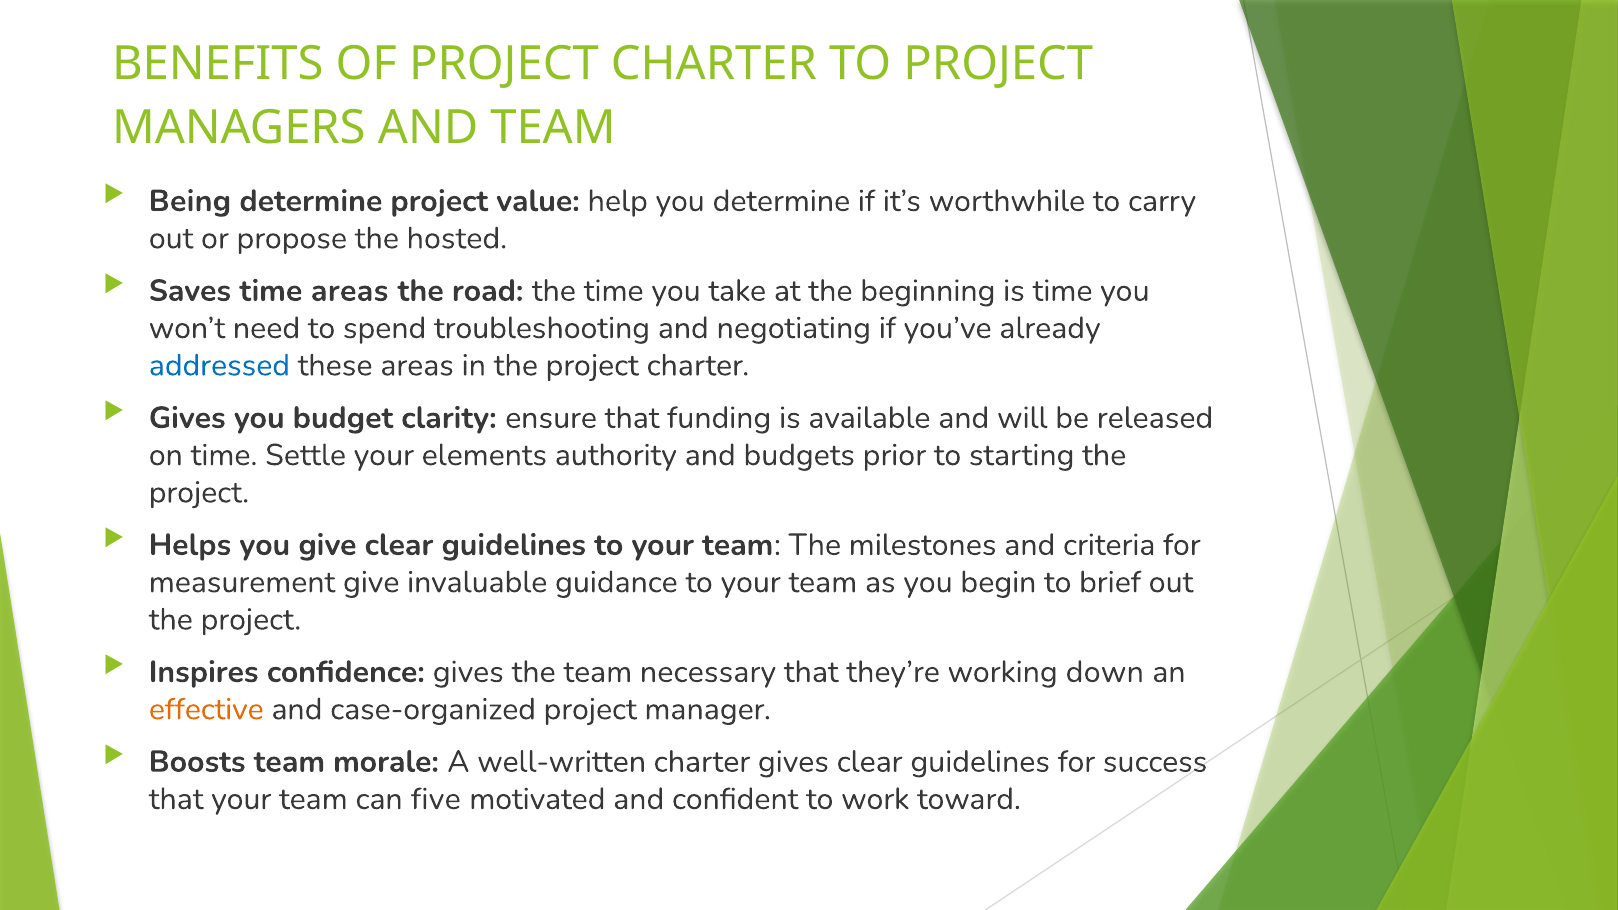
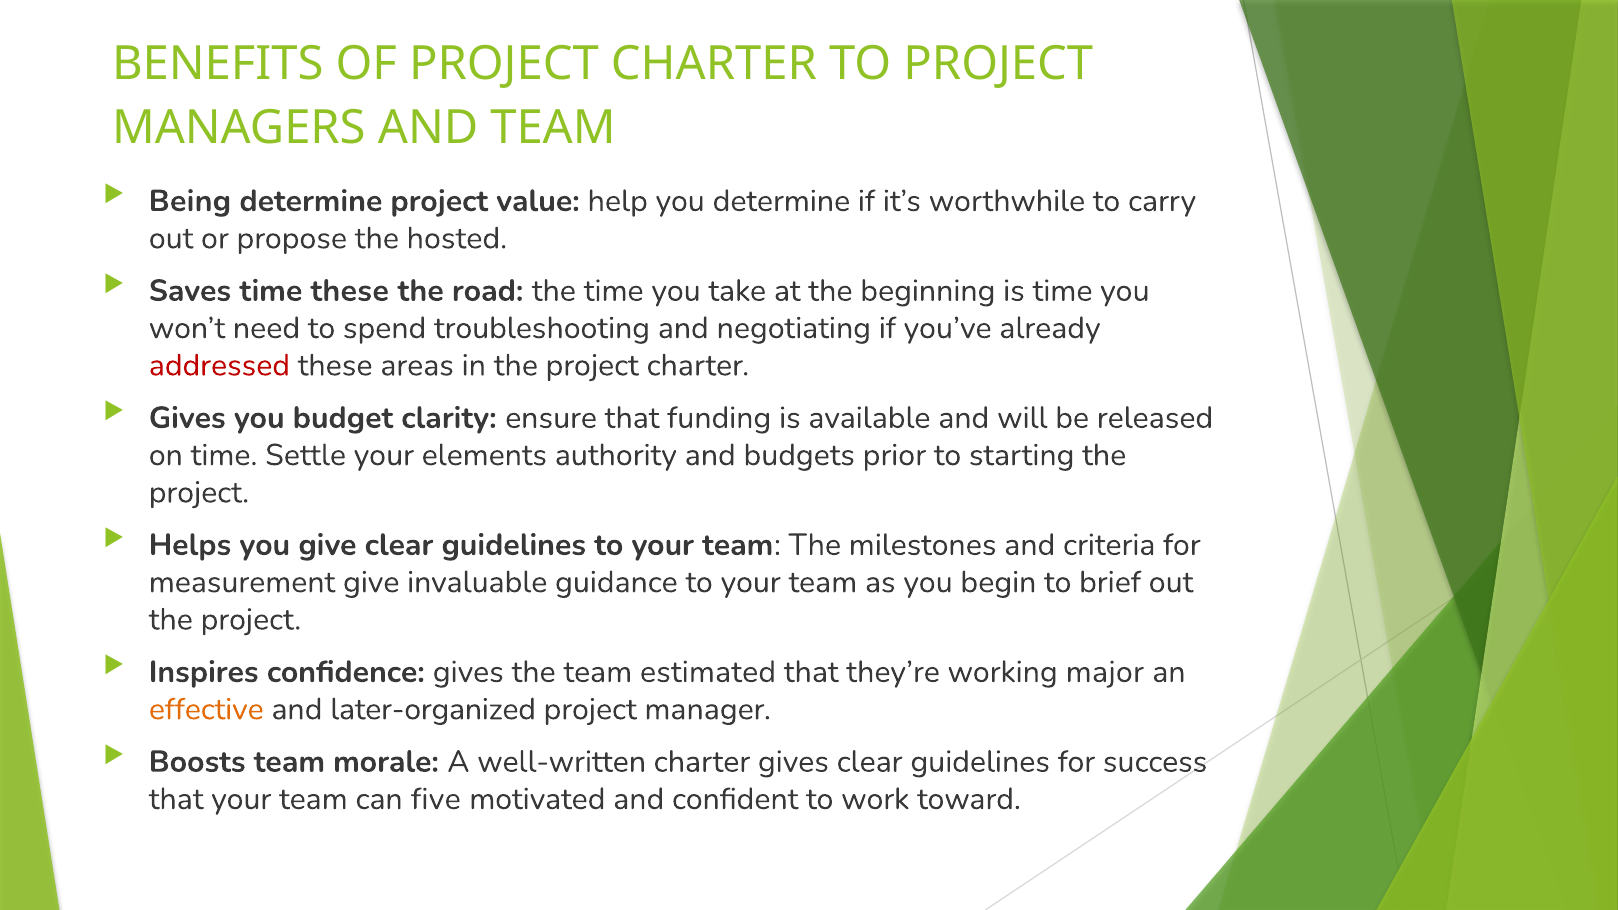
time areas: areas -> these
addressed colour: blue -> red
necessary: necessary -> estimated
down: down -> major
case-organized: case-organized -> later-organized
